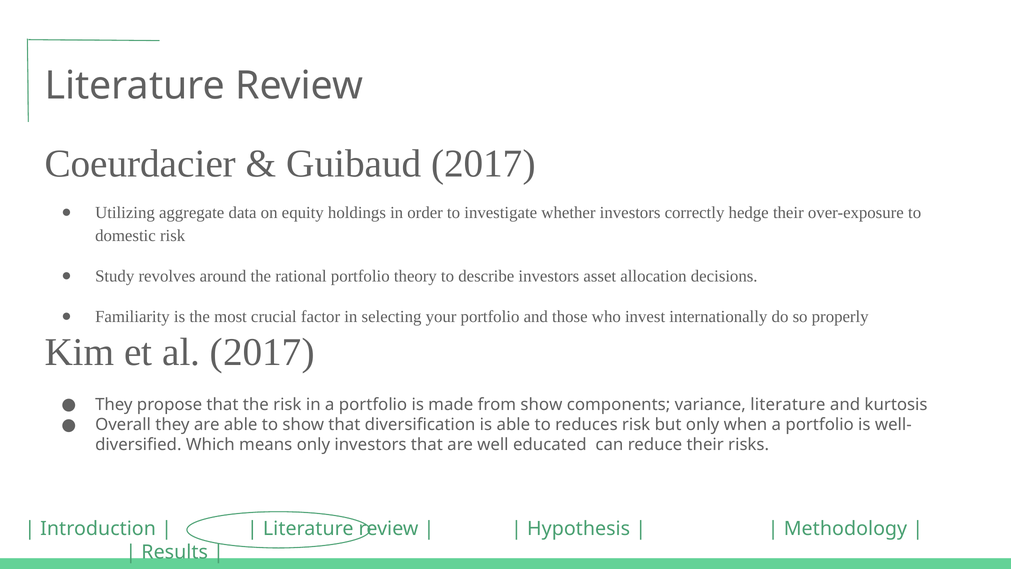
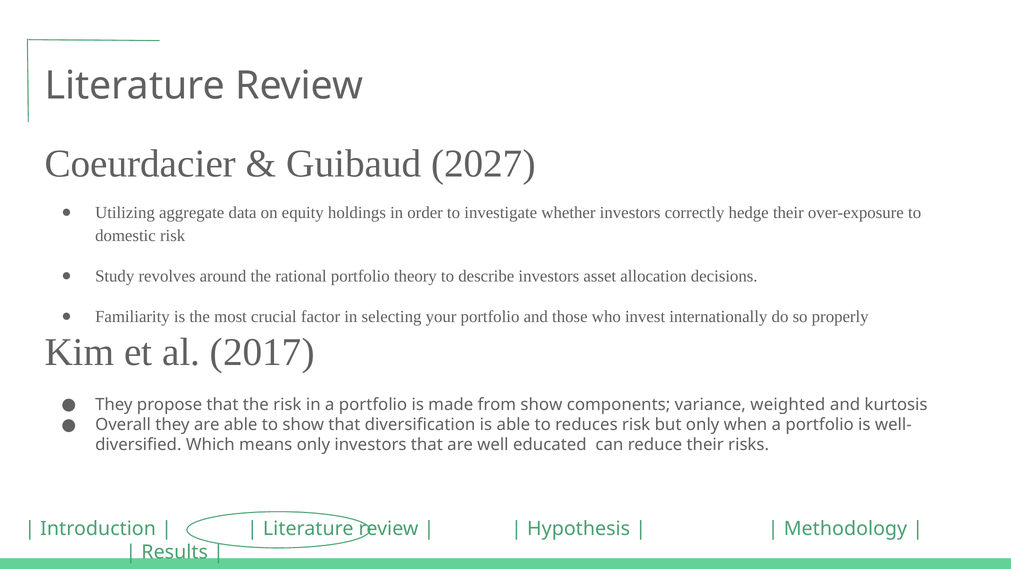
Guibaud 2017: 2017 -> 2027
variance literature: literature -> weighted
